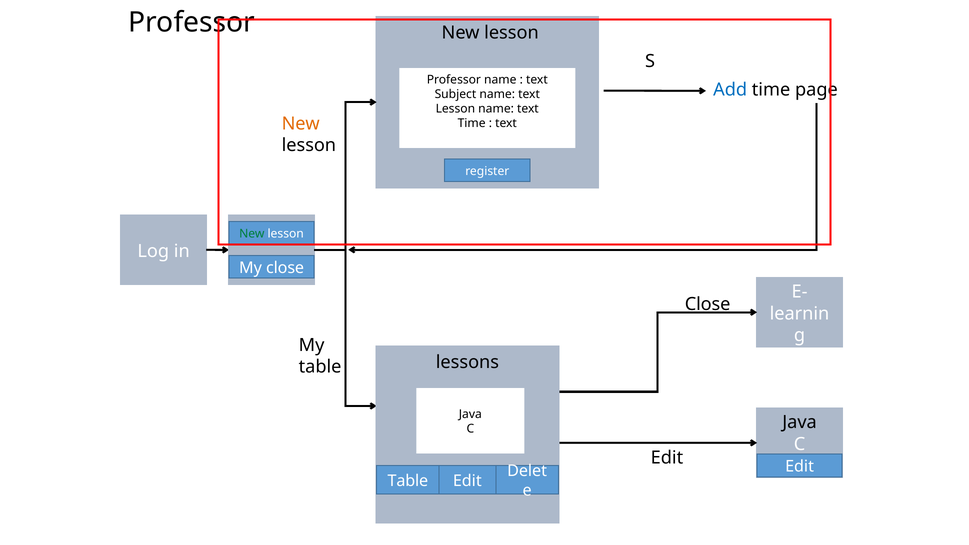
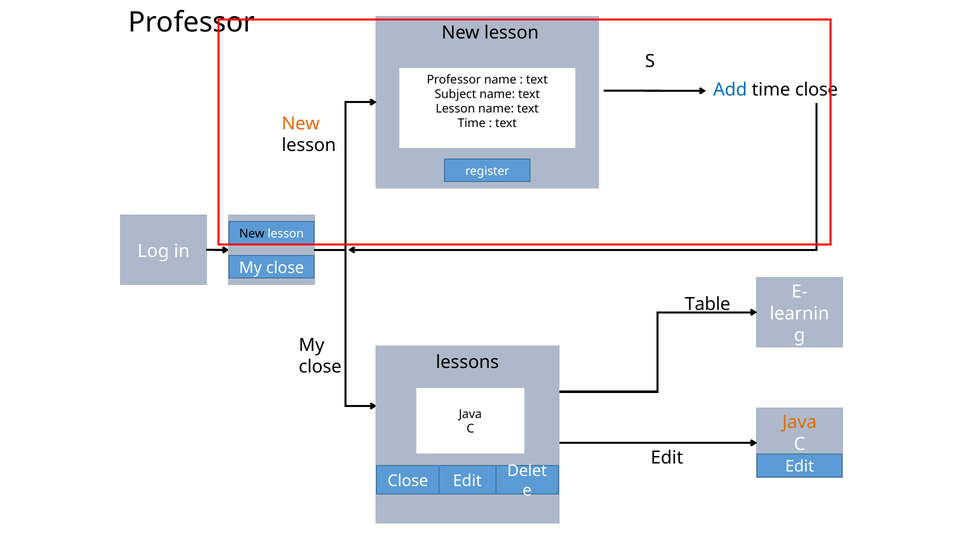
time page: page -> close
New at (252, 234) colour: green -> black
Close at (708, 304): Close -> Table
table at (320, 367): table -> close
Java at (800, 422) colour: black -> orange
Table at (408, 481): Table -> Close
